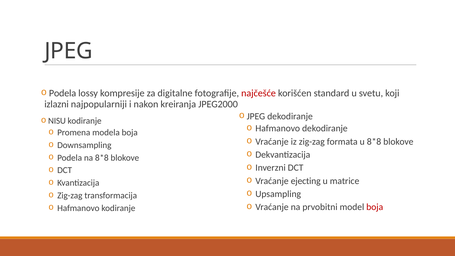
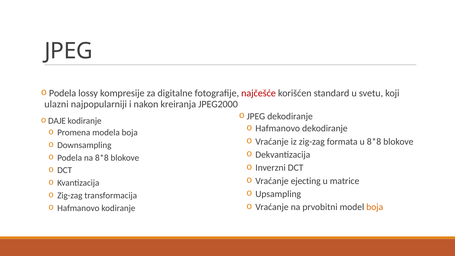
izlazni: izlazni -> ulazni
NISU: NISU -> DAJE
boja at (375, 207) colour: red -> orange
